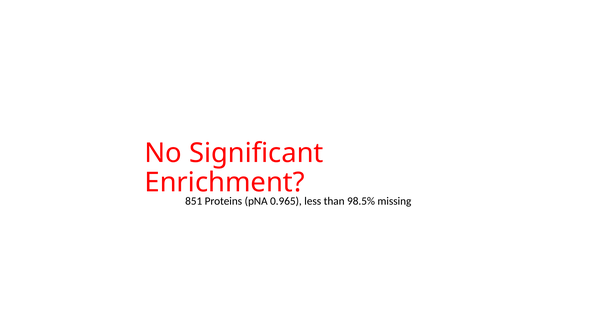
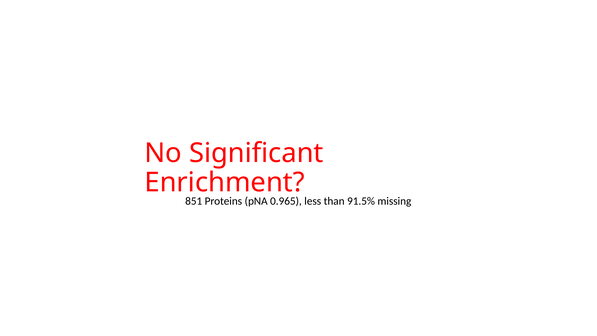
98.5%: 98.5% -> 91.5%
